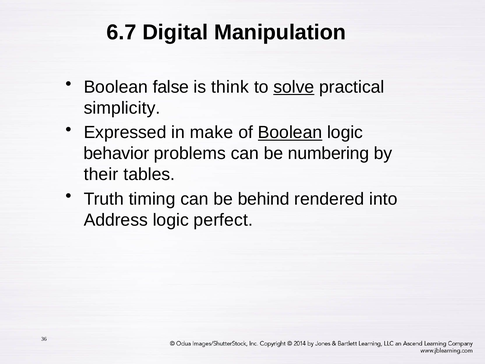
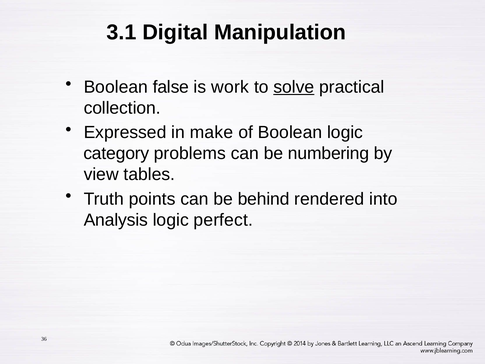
6.7: 6.7 -> 3.1
think: think -> work
simplicity: simplicity -> collection
Boolean at (290, 132) underline: present -> none
behavior: behavior -> category
their: their -> view
timing: timing -> points
Address: Address -> Analysis
